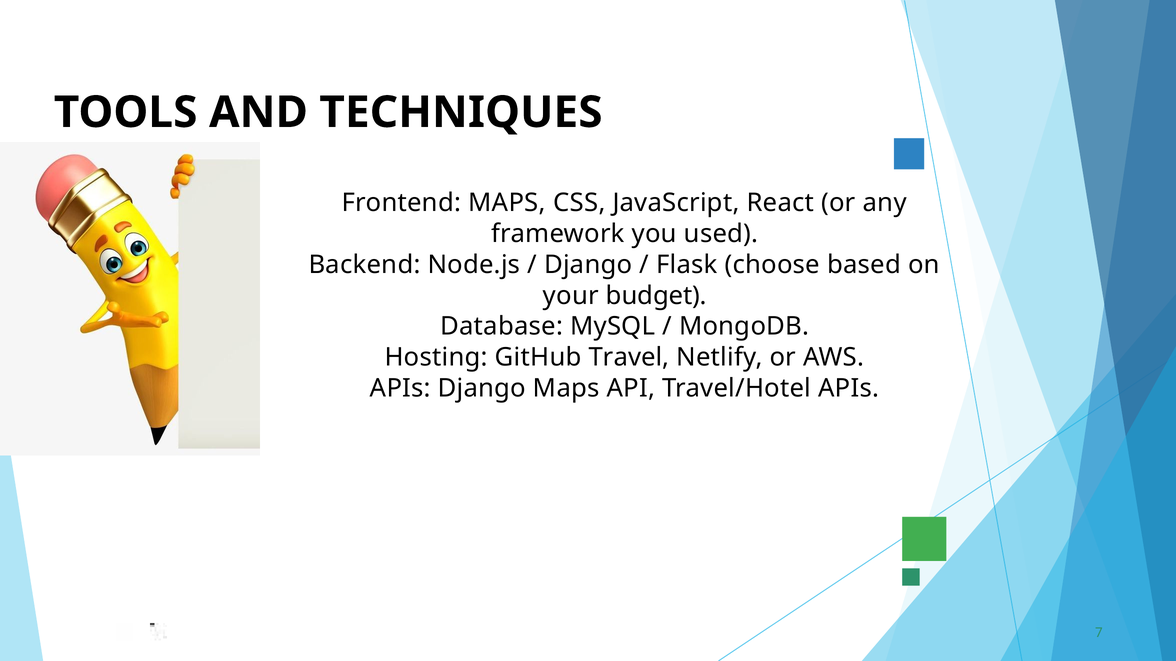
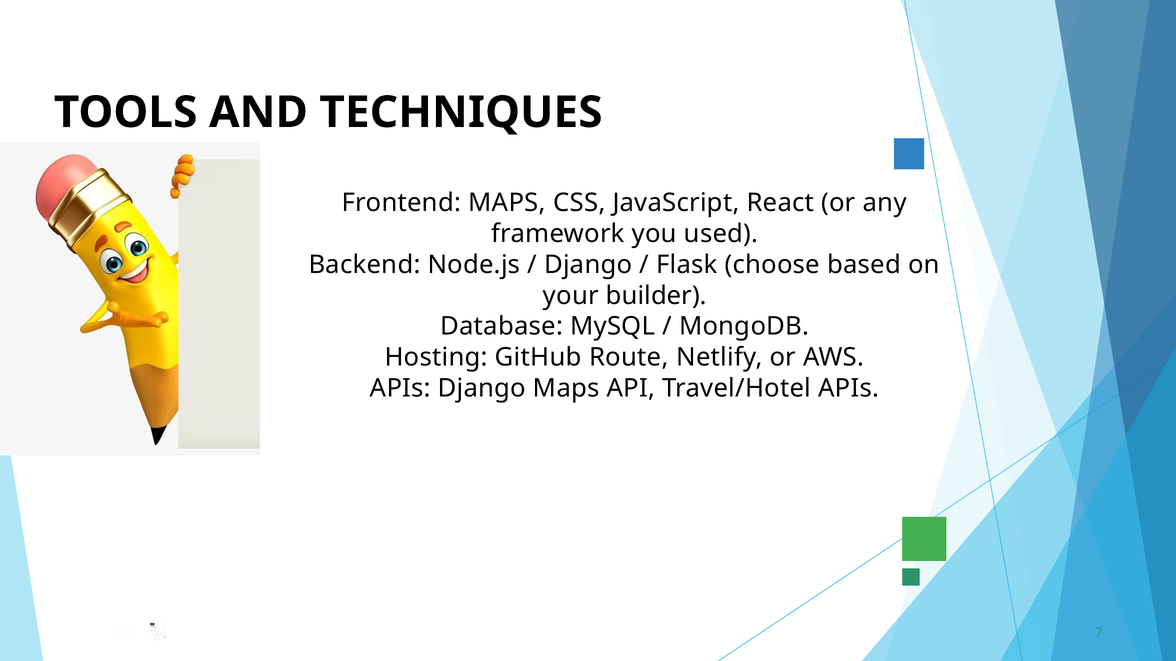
budget: budget -> builder
Travel: Travel -> Route
